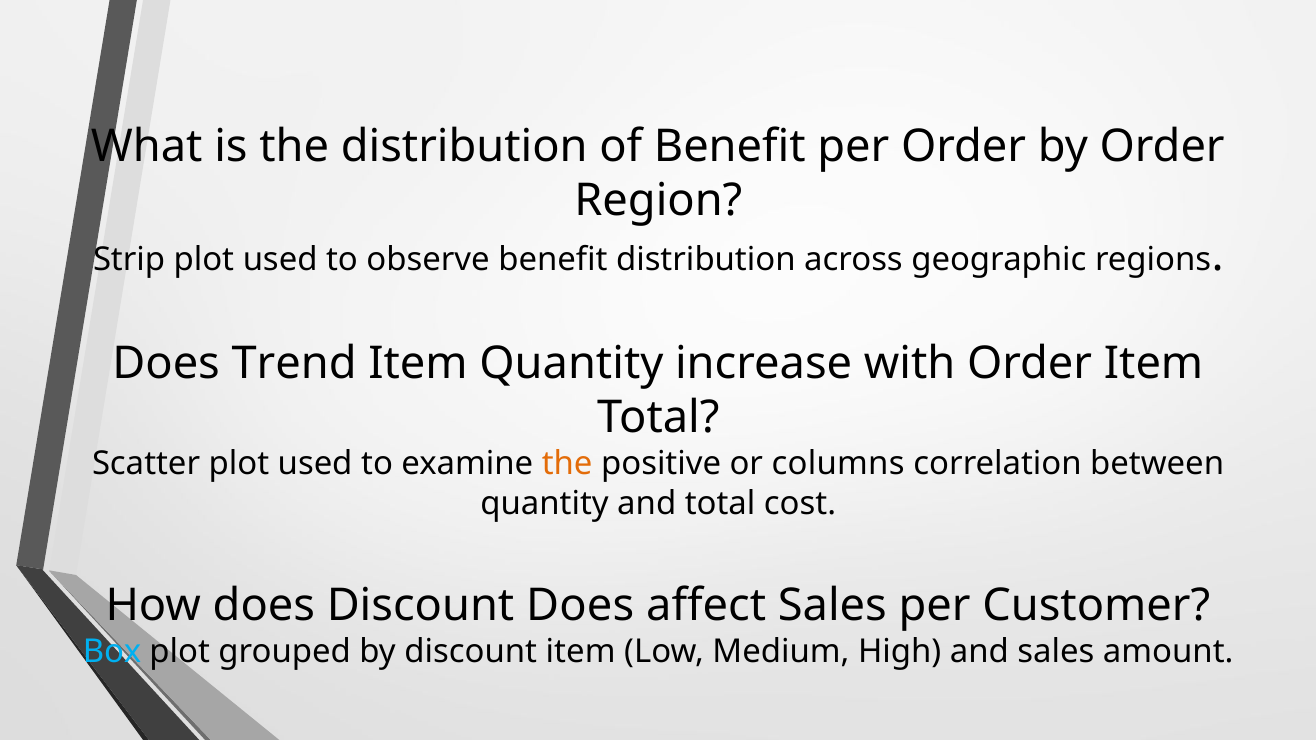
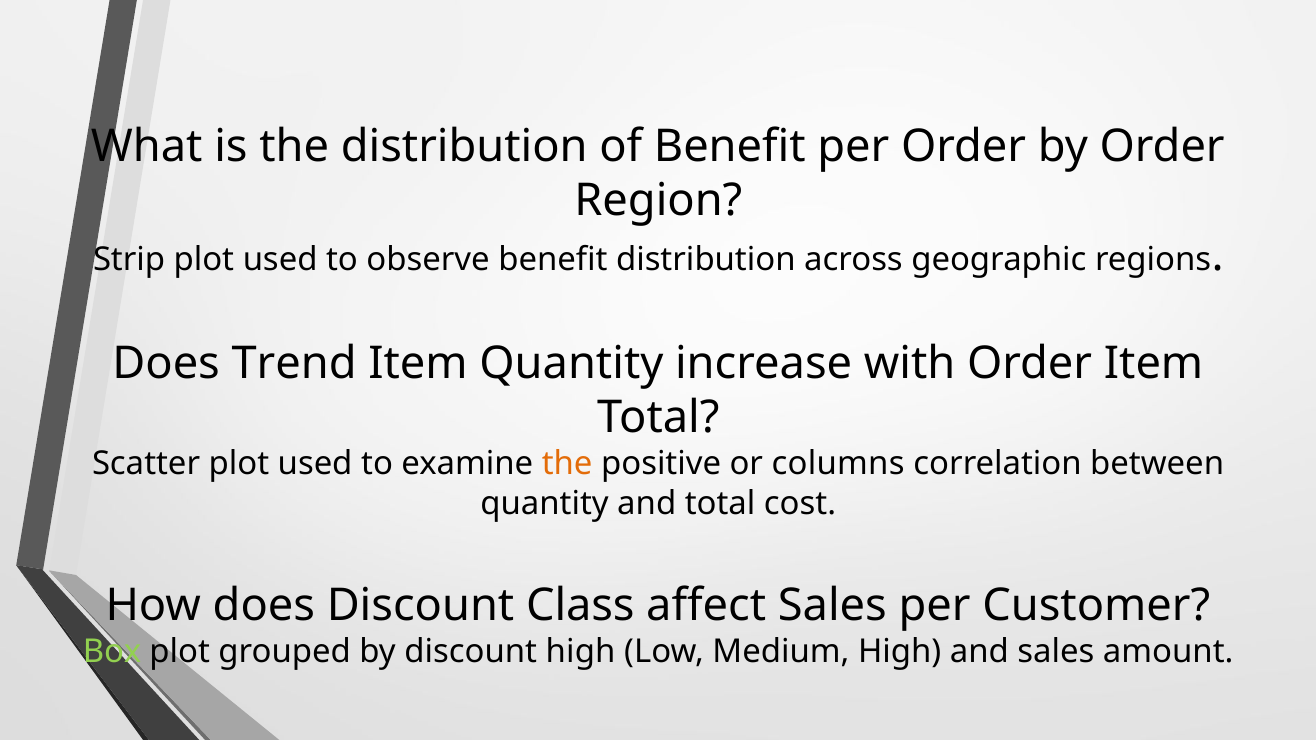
Discount Does: Does -> Class
Box colour: light blue -> light green
discount item: item -> high
